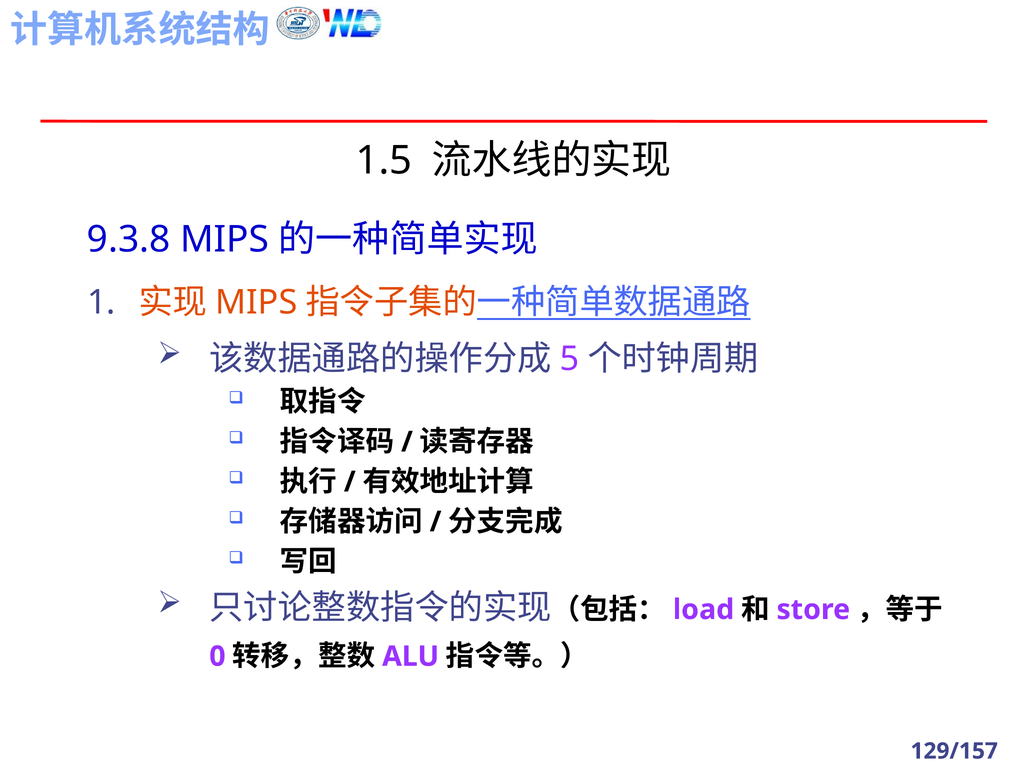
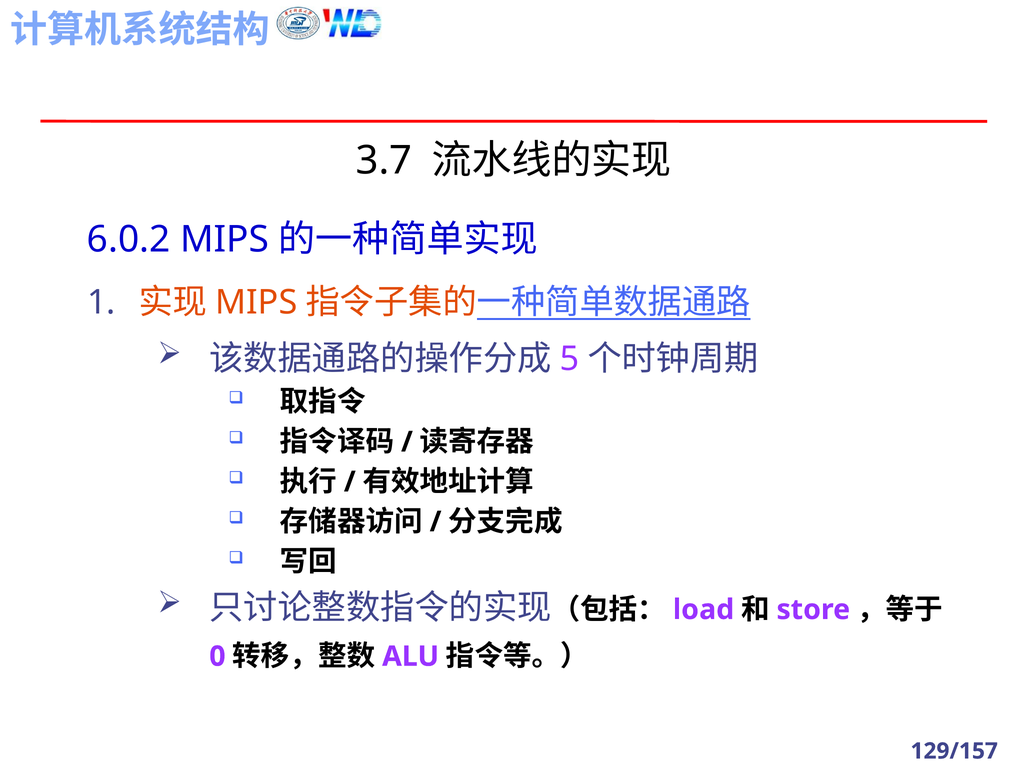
1.5: 1.5 -> 3.7
9.3.8: 9.3.8 -> 6.0.2
